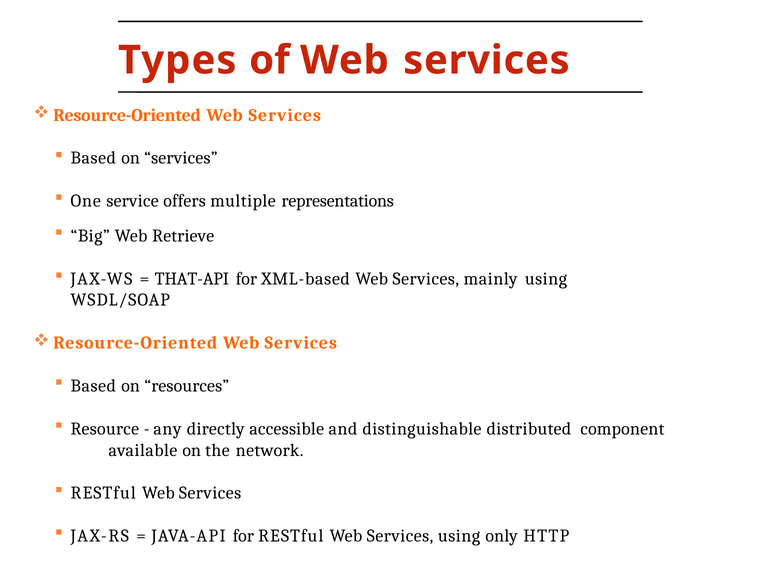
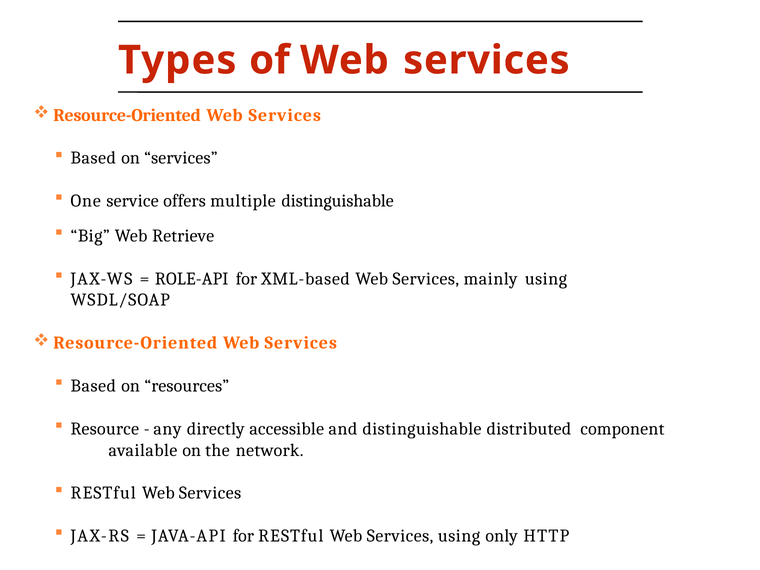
multiple representations: representations -> distinguishable
THAT-API: THAT-API -> ROLE-API
